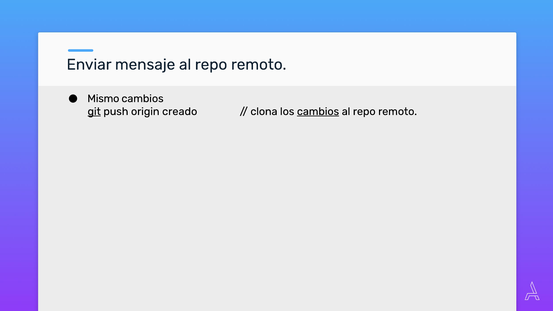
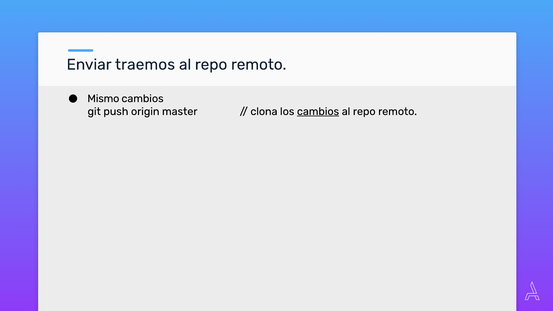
mensaje: mensaje -> traemos
git underline: present -> none
creado: creado -> master
